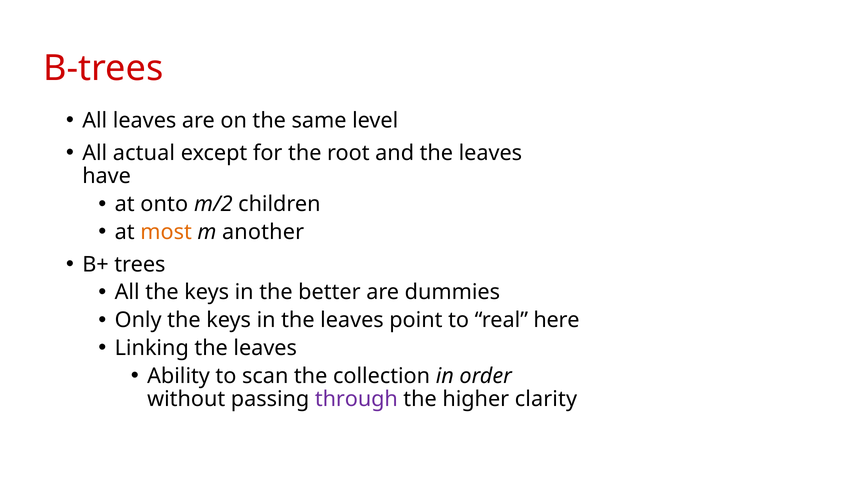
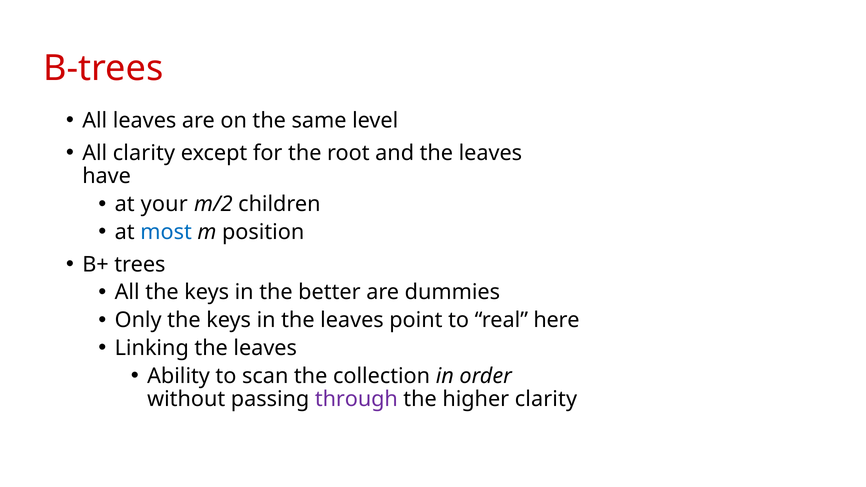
All actual: actual -> clarity
onto: onto -> your
most colour: orange -> blue
another: another -> position
